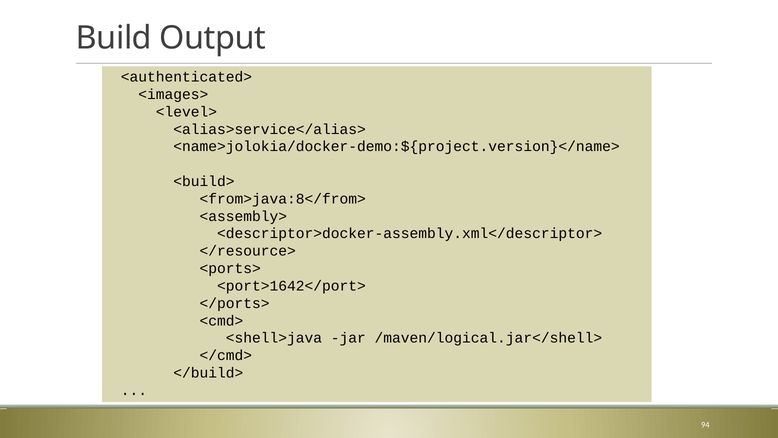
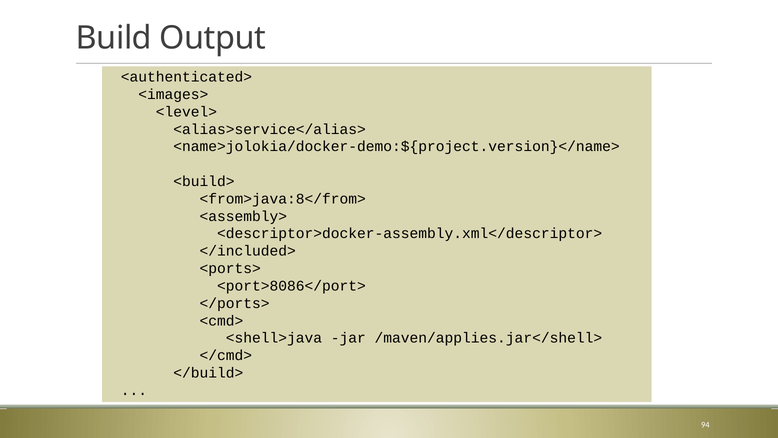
</resource>: </resource> -> </included>
<port>1642</port>: <port>1642</port> -> <port>8086</port>
/maven/logical.jar</shell>: /maven/logical.jar</shell> -> /maven/applies.jar</shell>
